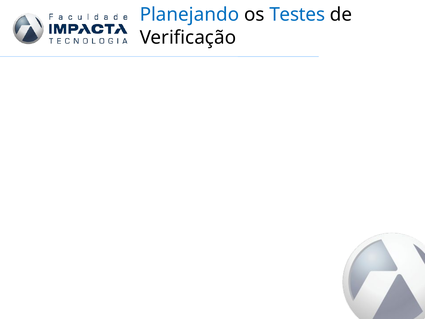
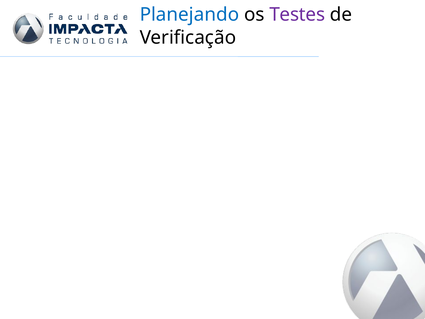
Testes at (297, 15) colour: blue -> purple
